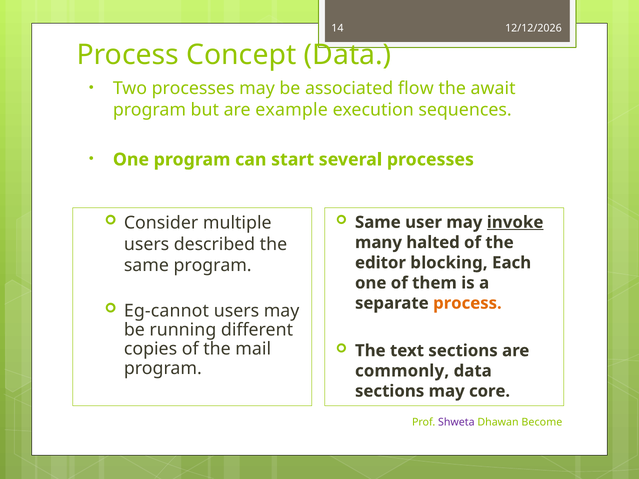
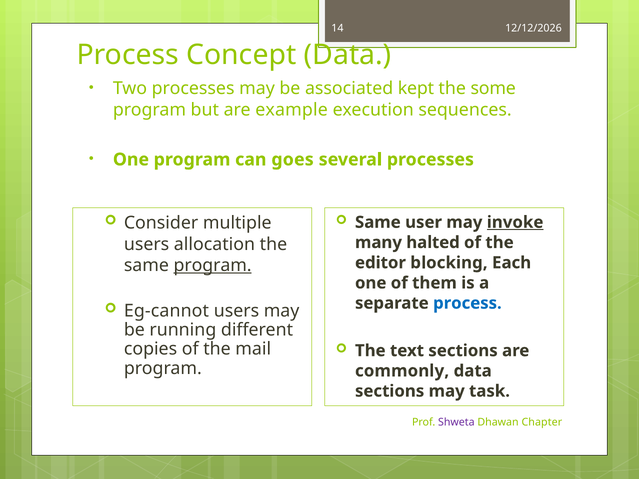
flow: flow -> kept
await: await -> some
start: start -> goes
described: described -> allocation
program at (213, 266) underline: none -> present
process at (467, 303) colour: orange -> blue
core: core -> task
Become: Become -> Chapter
